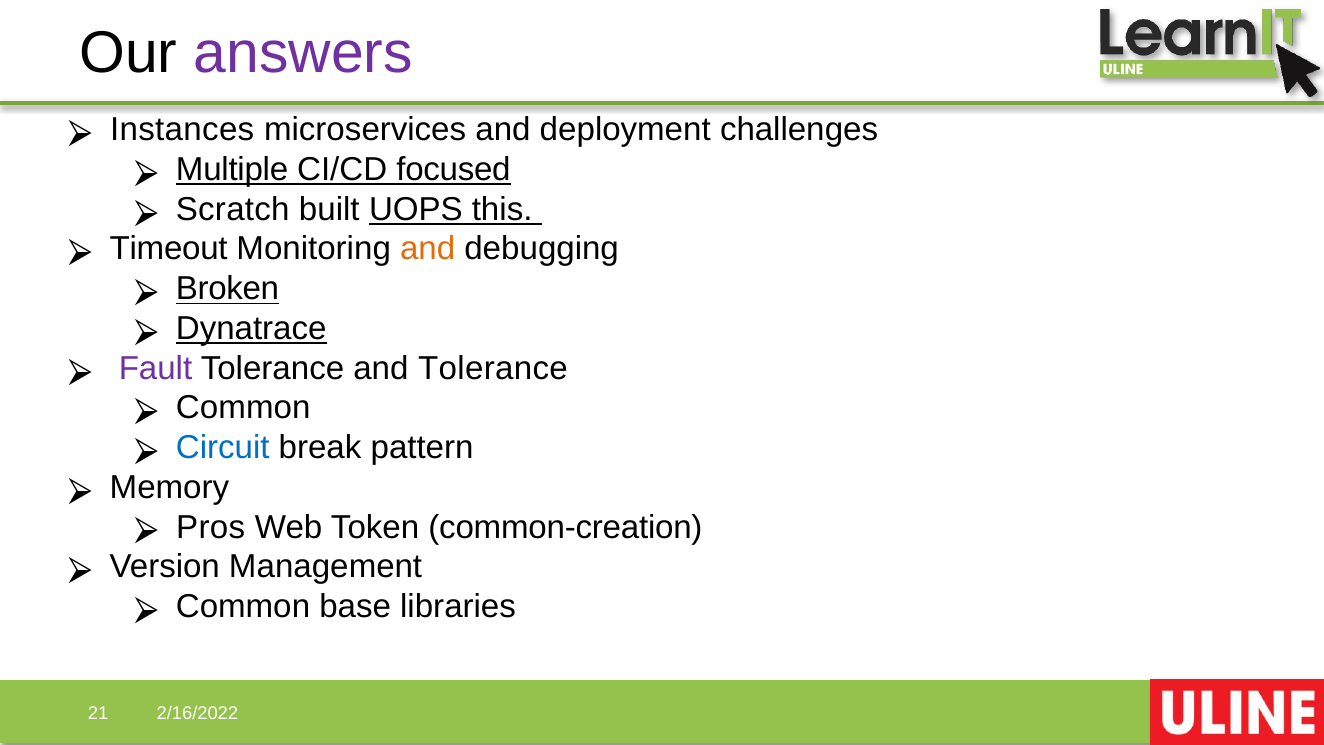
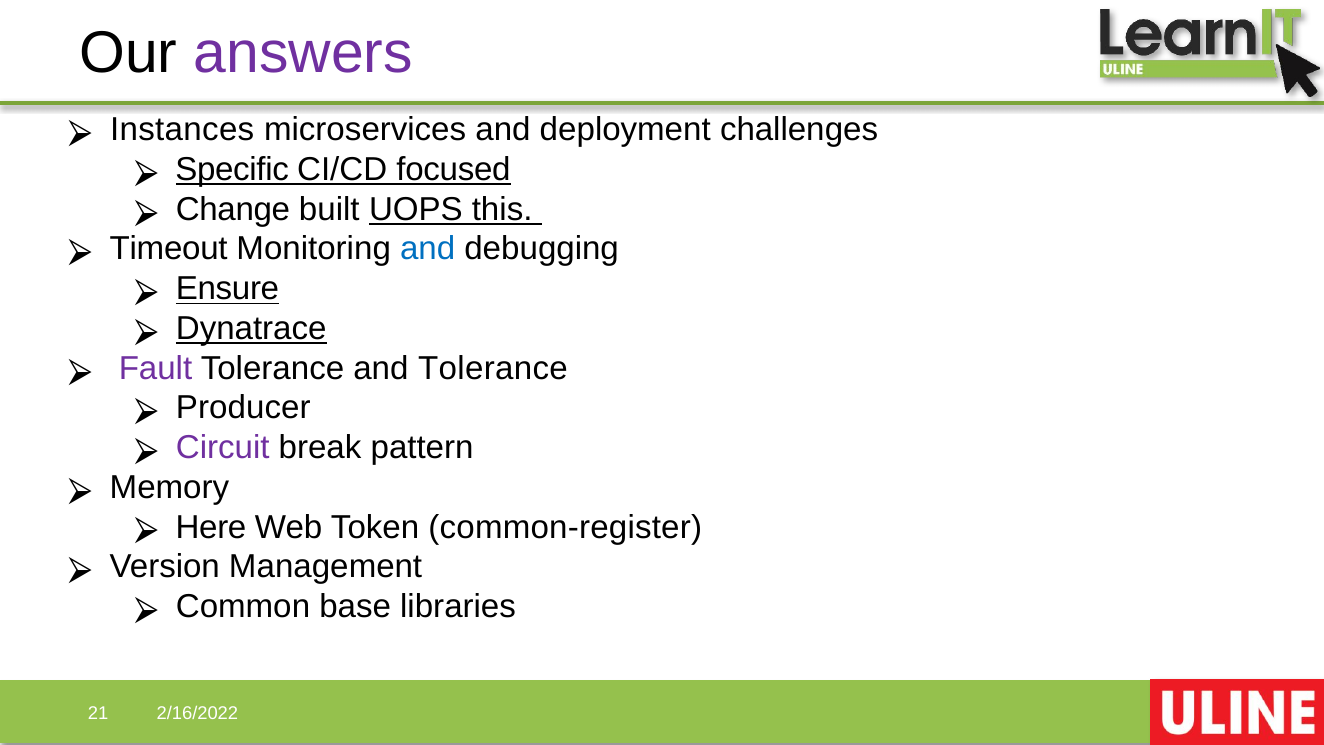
Multiple: Multiple -> Specific
Scratch: Scratch -> Change
and at (428, 249) colour: orange -> blue
Broken: Broken -> Ensure
Common at (243, 408): Common -> Producer
Circuit colour: blue -> purple
Pros: Pros -> Here
common-creation: common-creation -> common-register
